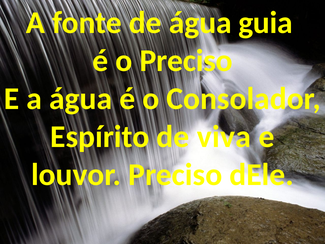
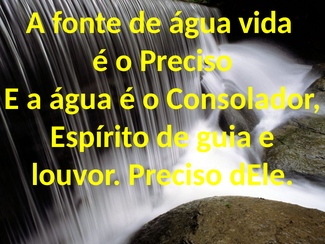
guia: guia -> vida
viva: viva -> guia
